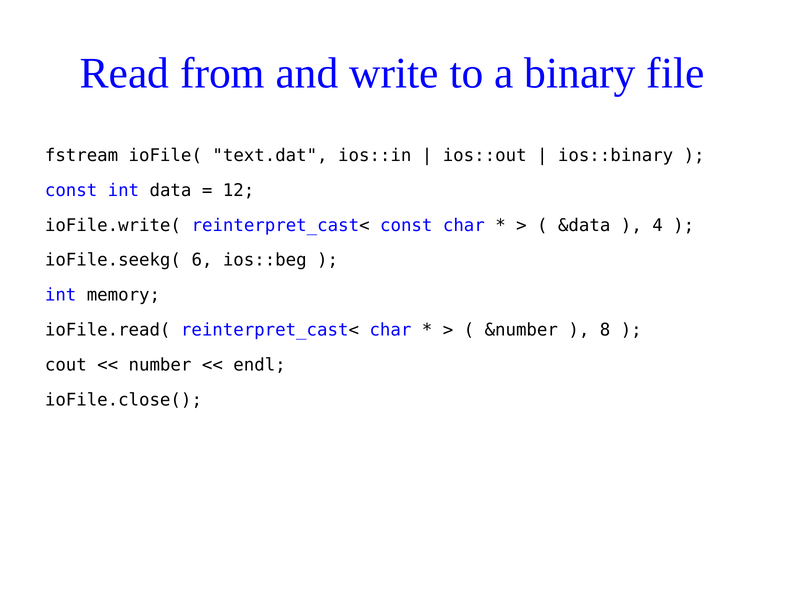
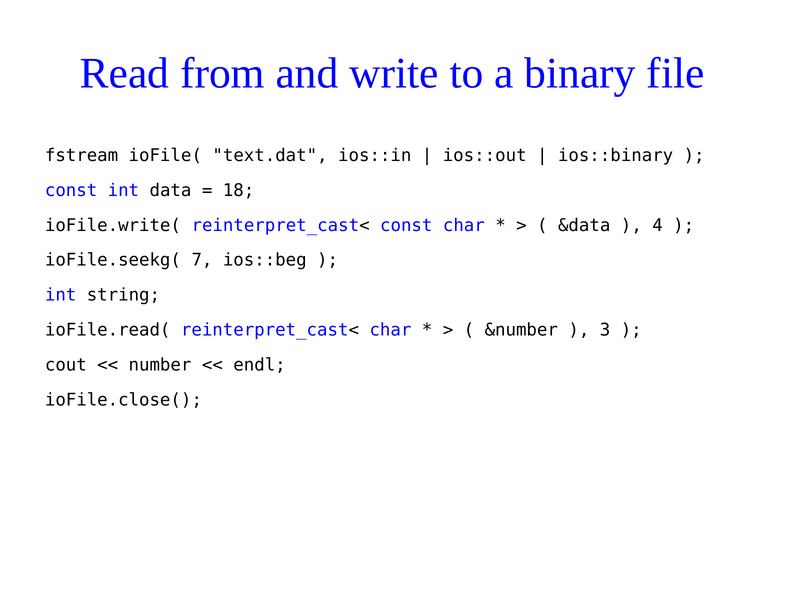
12: 12 -> 18
6: 6 -> 7
memory: memory -> string
8: 8 -> 3
